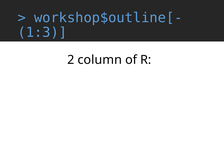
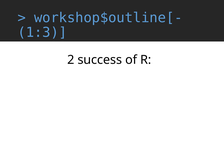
column: column -> success
